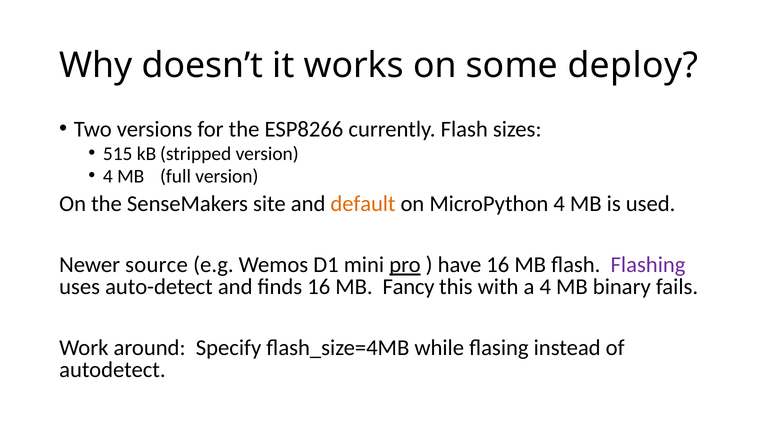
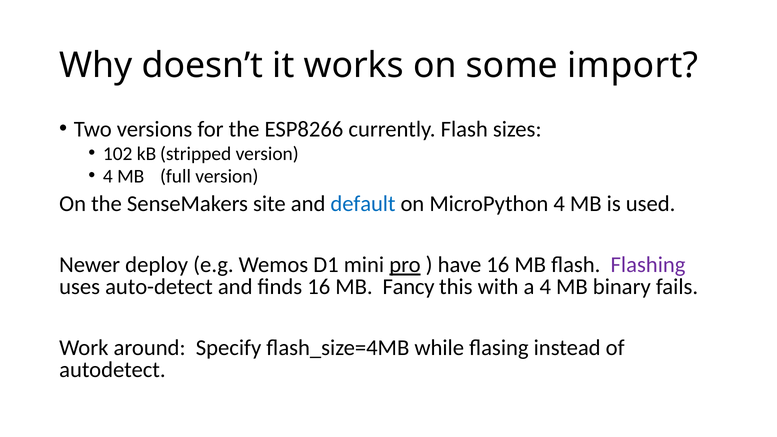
deploy: deploy -> import
515: 515 -> 102
default colour: orange -> blue
source: source -> deploy
